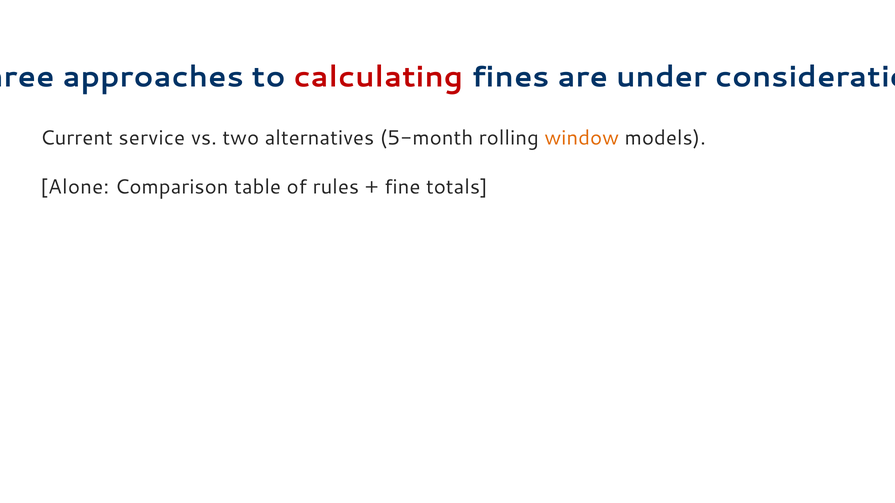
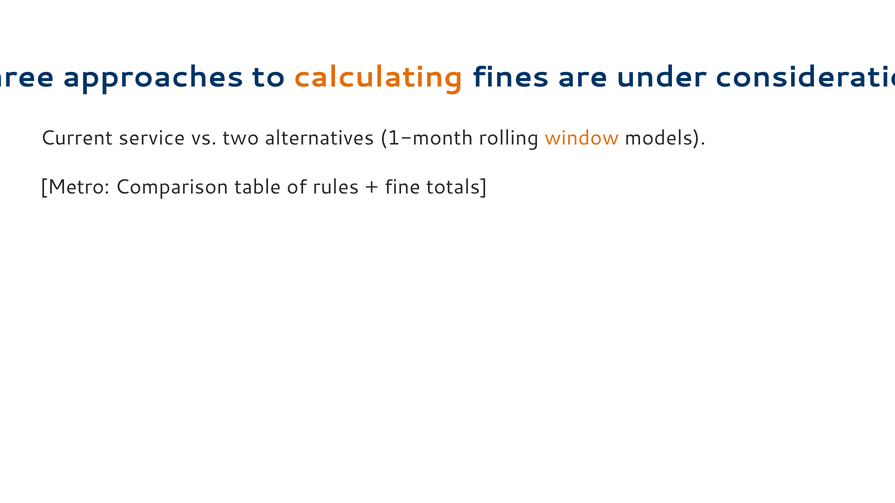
calculating colour: red -> orange
5-month: 5-month -> 1-month
Alone: Alone -> Metro
